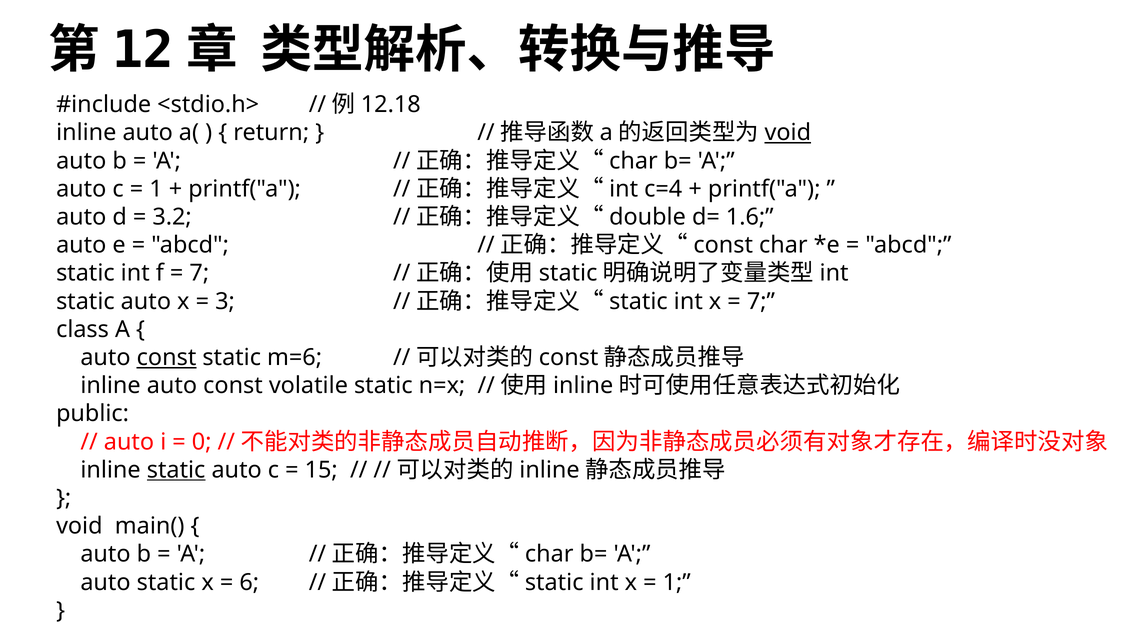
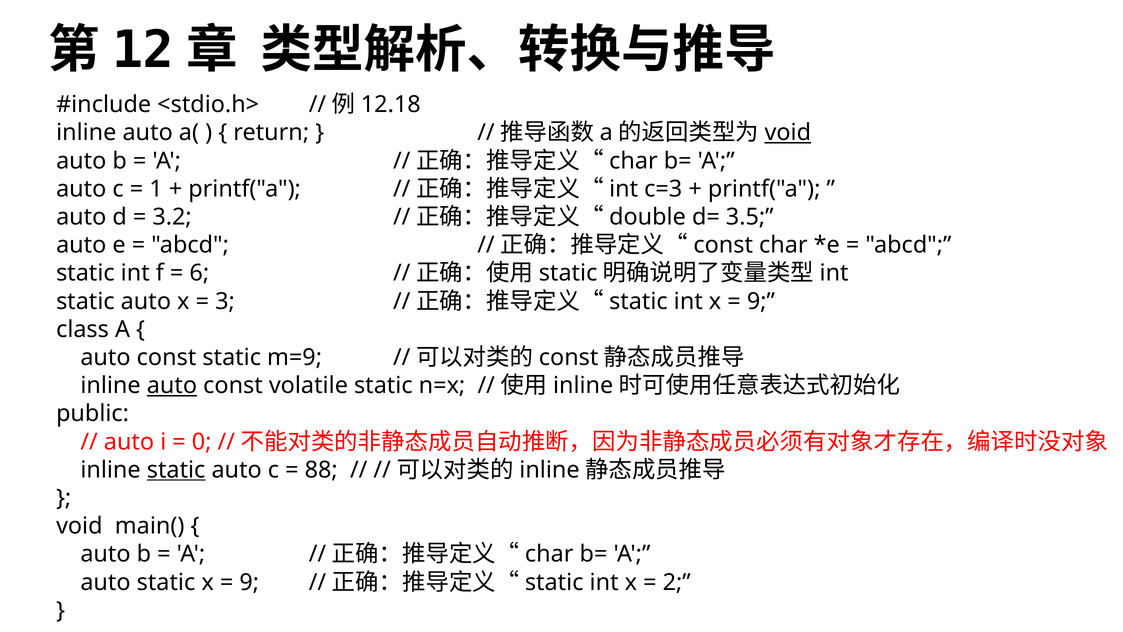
c=4: c=4 -> c=3
1.6: 1.6 -> 3.5
7 at (199, 273): 7 -> 6
7 at (761, 301): 7 -> 9
const at (167, 357) underline: present -> none
m=6: m=6 -> m=9
auto at (172, 385) underline: none -> present
15: 15 -> 88
6 at (249, 582): 6 -> 9
1 at (677, 582): 1 -> 2
